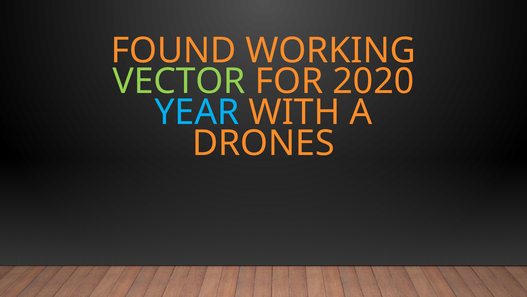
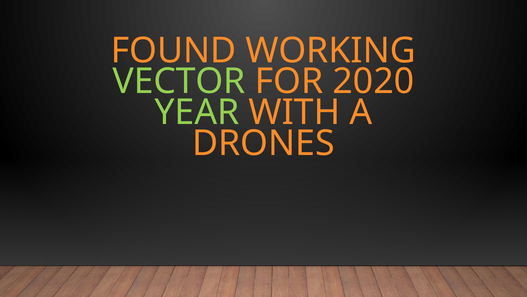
YEAR colour: light blue -> light green
